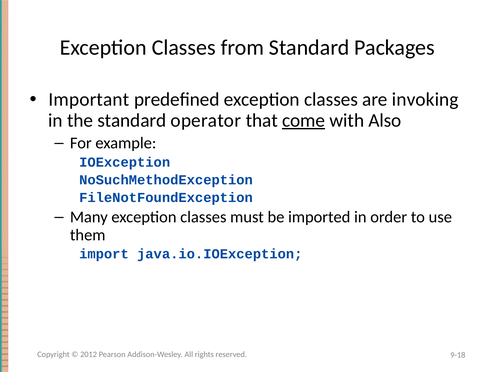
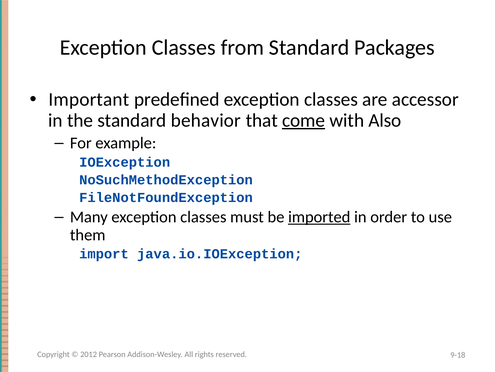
invoking: invoking -> accessor
operator: operator -> behavior
imported underline: none -> present
